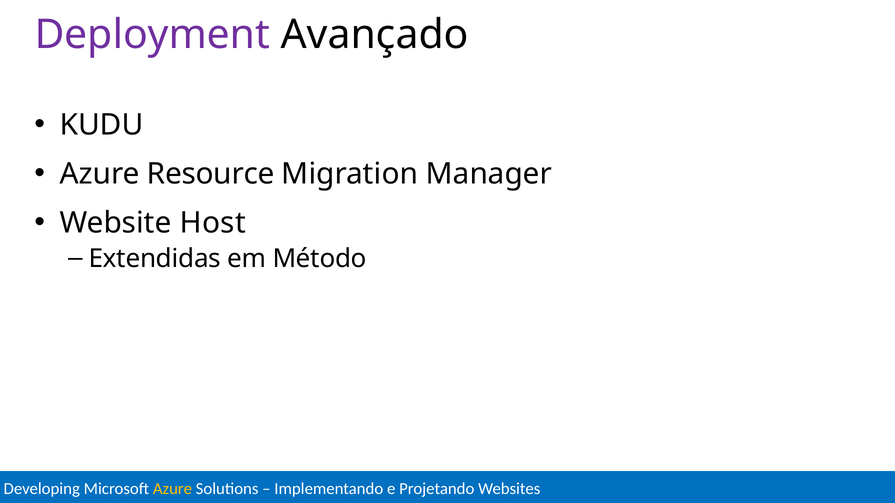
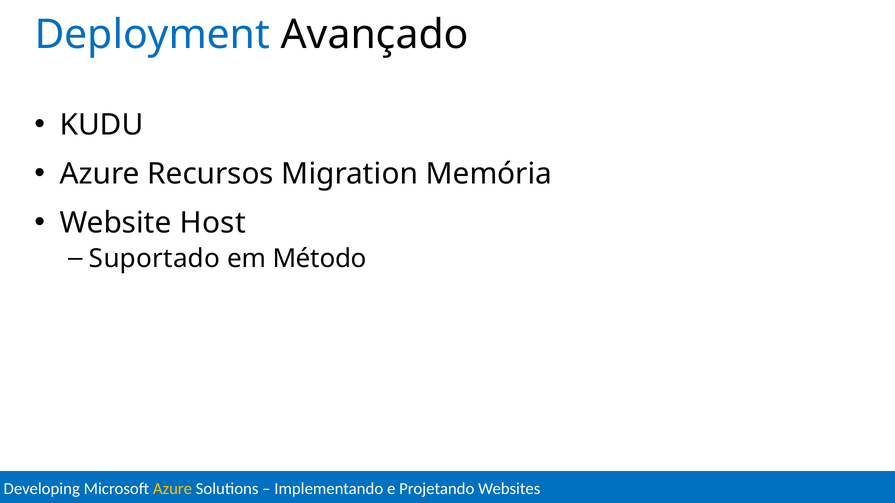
Deployment colour: purple -> blue
Resource: Resource -> Recursos
Manager: Manager -> Memória
Extendidas: Extendidas -> Suportado
